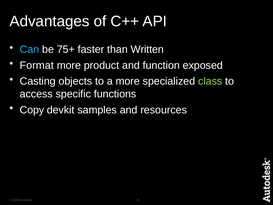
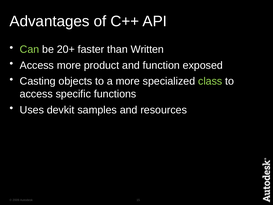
Can colour: light blue -> light green
75+: 75+ -> 20+
Format at (37, 65): Format -> Access
Copy: Copy -> Uses
